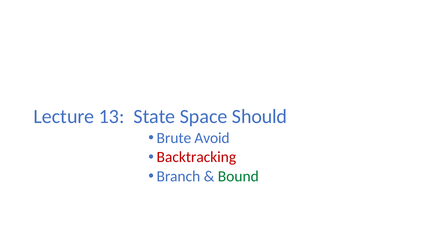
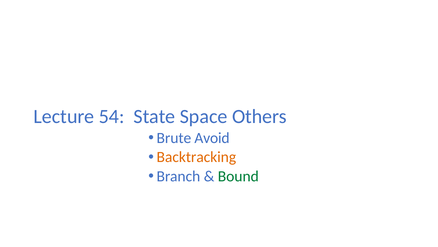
13: 13 -> 54
Should: Should -> Others
Backtracking colour: red -> orange
